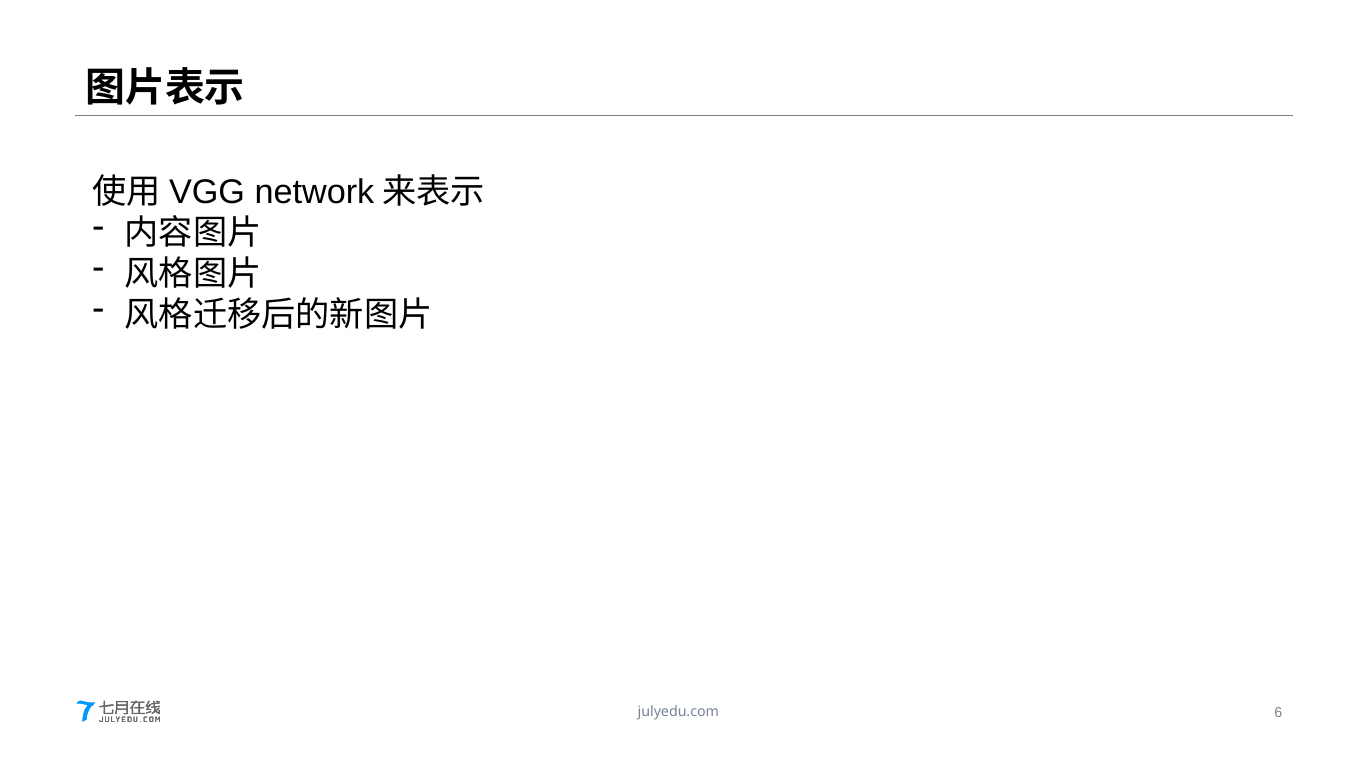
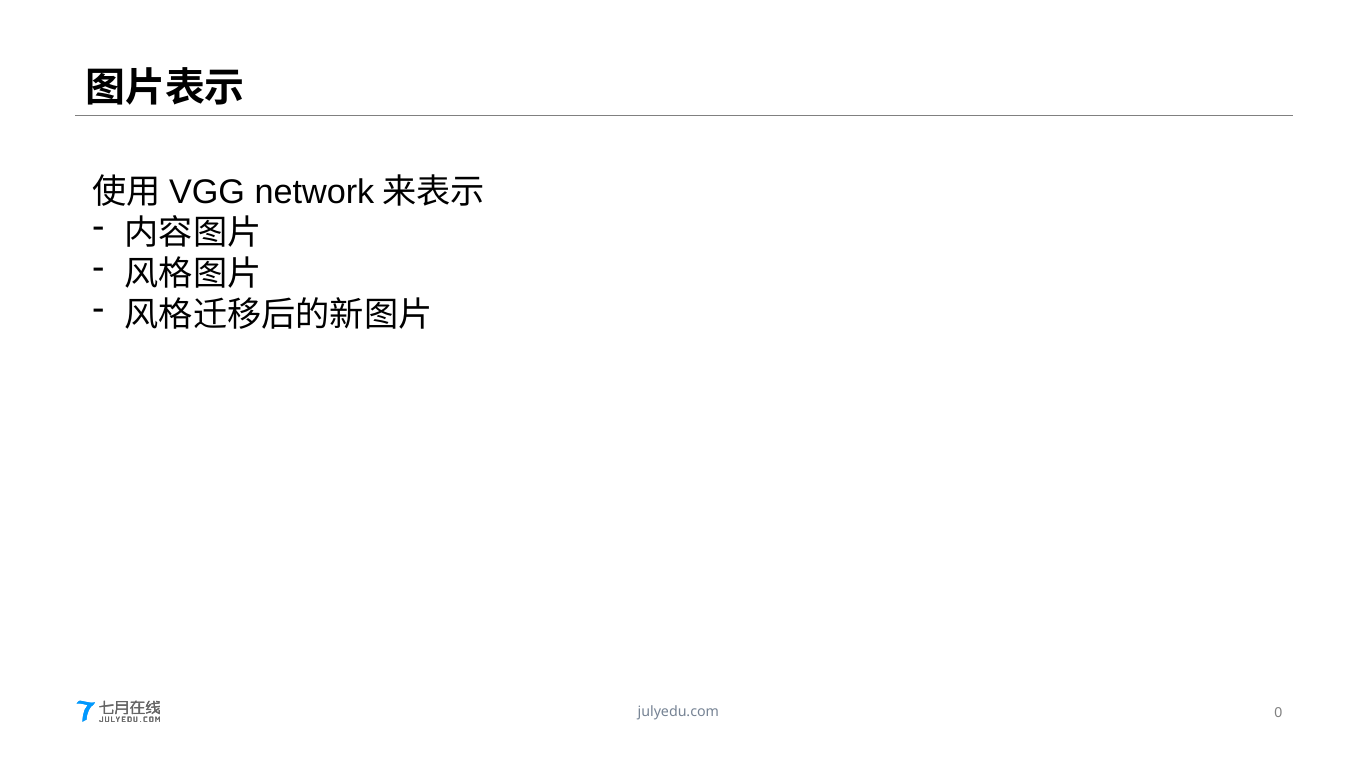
6: 6 -> 0
